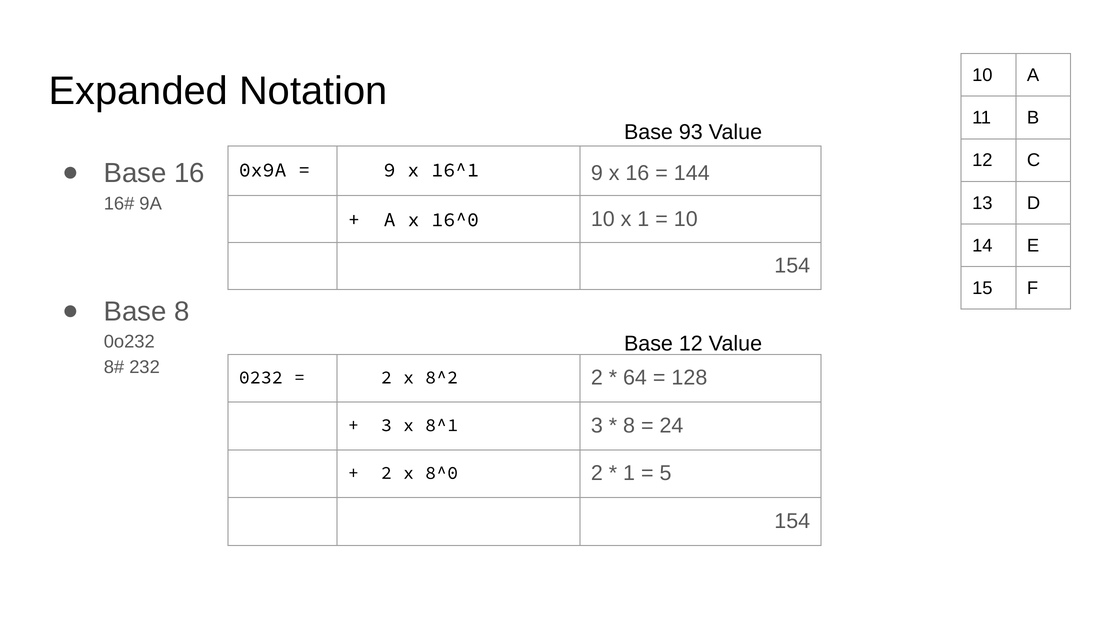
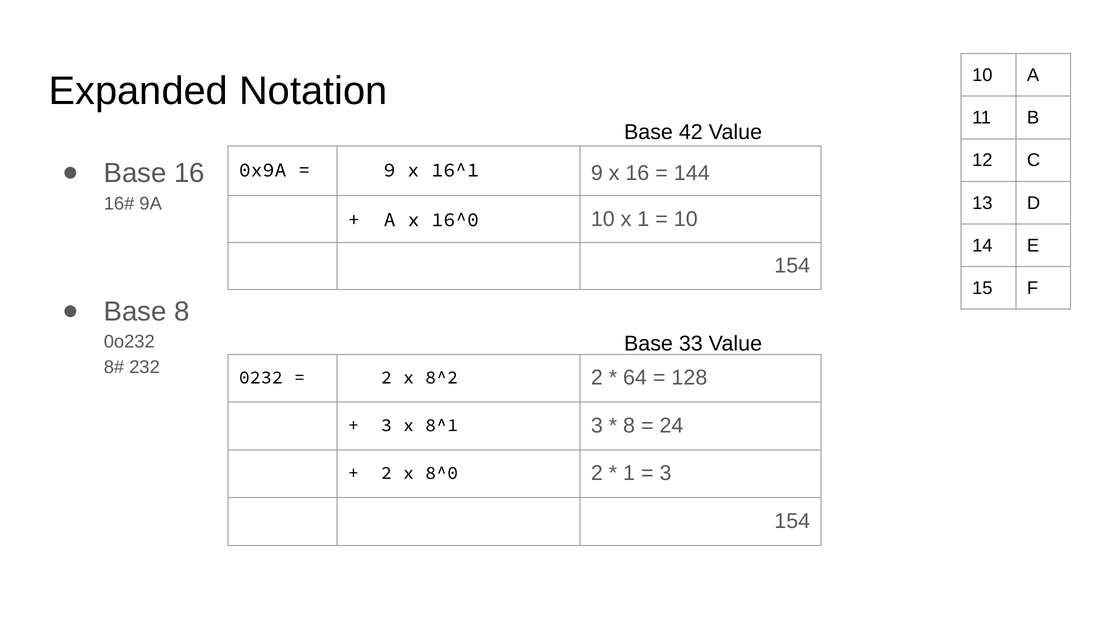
93: 93 -> 42
Base 12: 12 -> 33
5 at (666, 474): 5 -> 3
